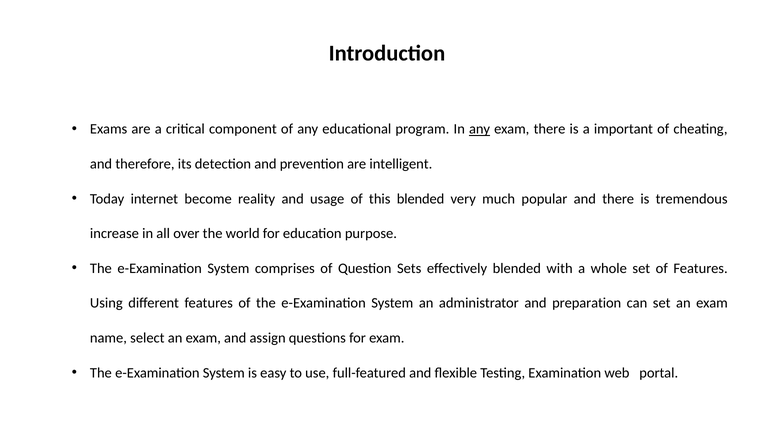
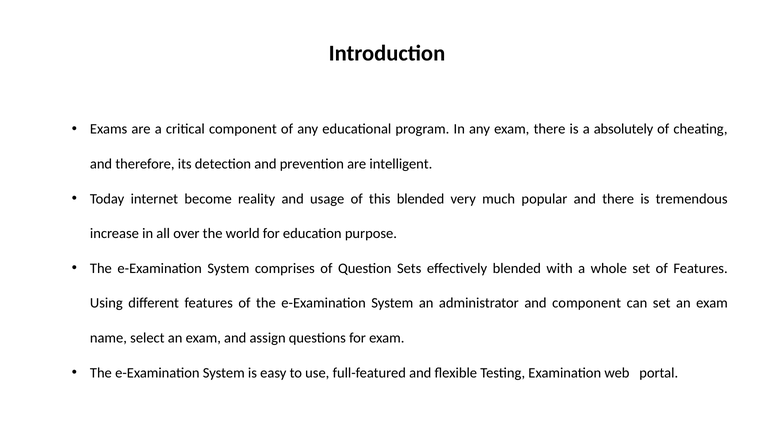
any at (480, 129) underline: present -> none
important: important -> absolutely
and preparation: preparation -> component
